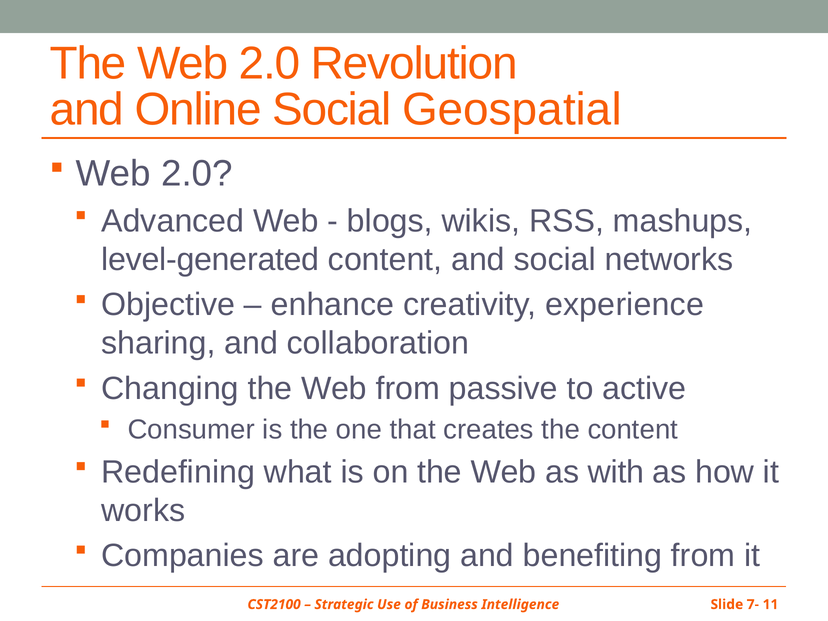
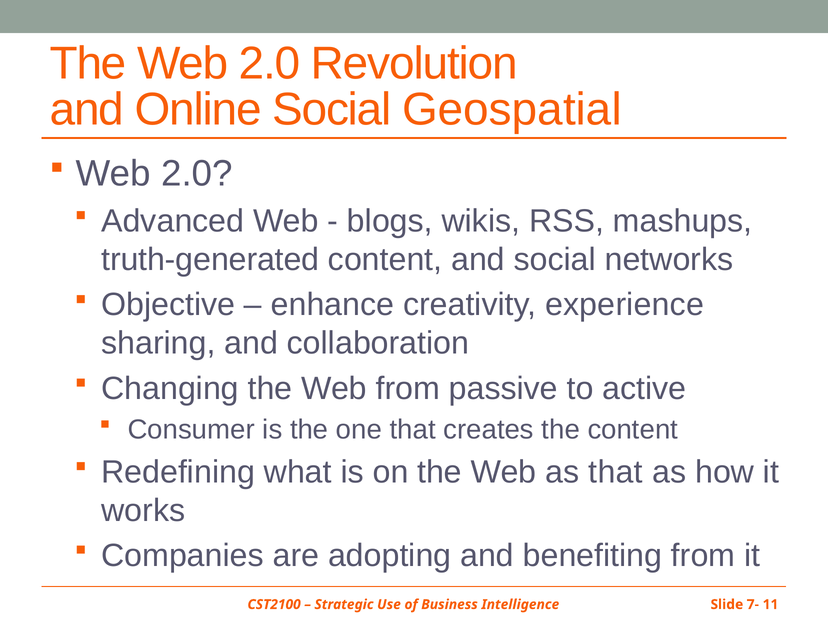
level-generated: level-generated -> truth-generated
as with: with -> that
